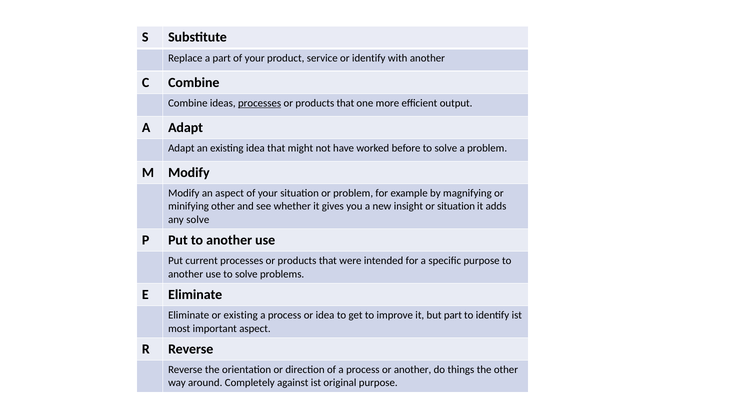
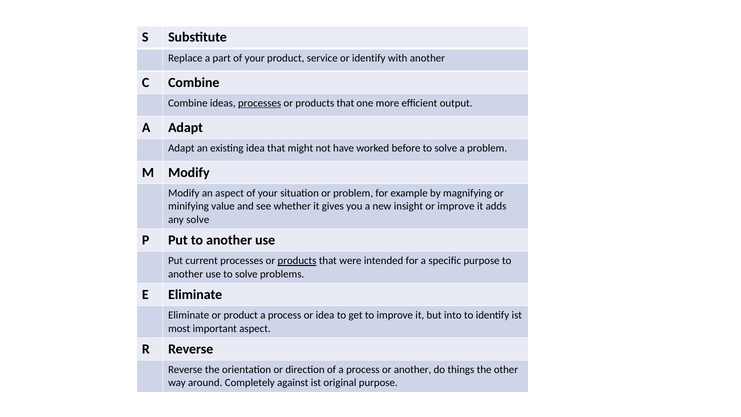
minifying other: other -> value
or situation: situation -> improve
products at (297, 261) underline: none -> present
or existing: existing -> product
but part: part -> into
